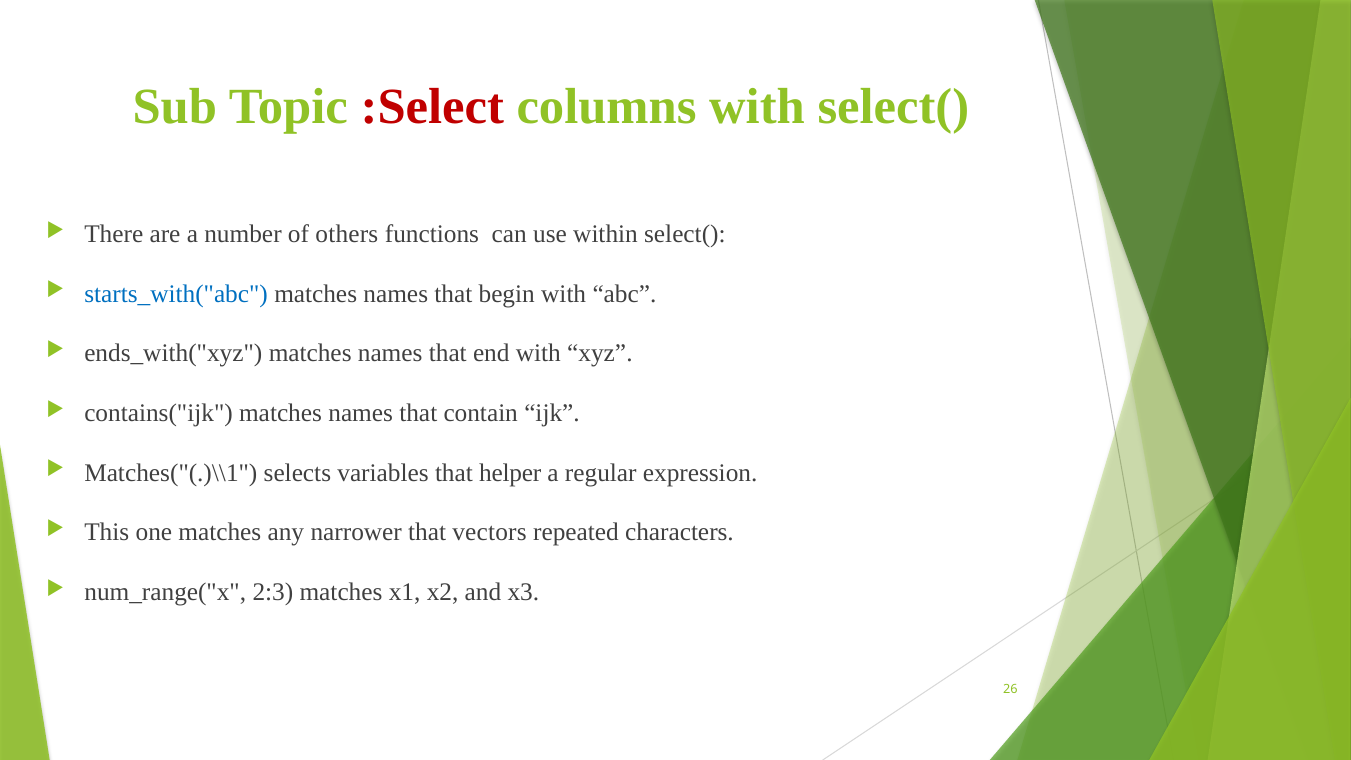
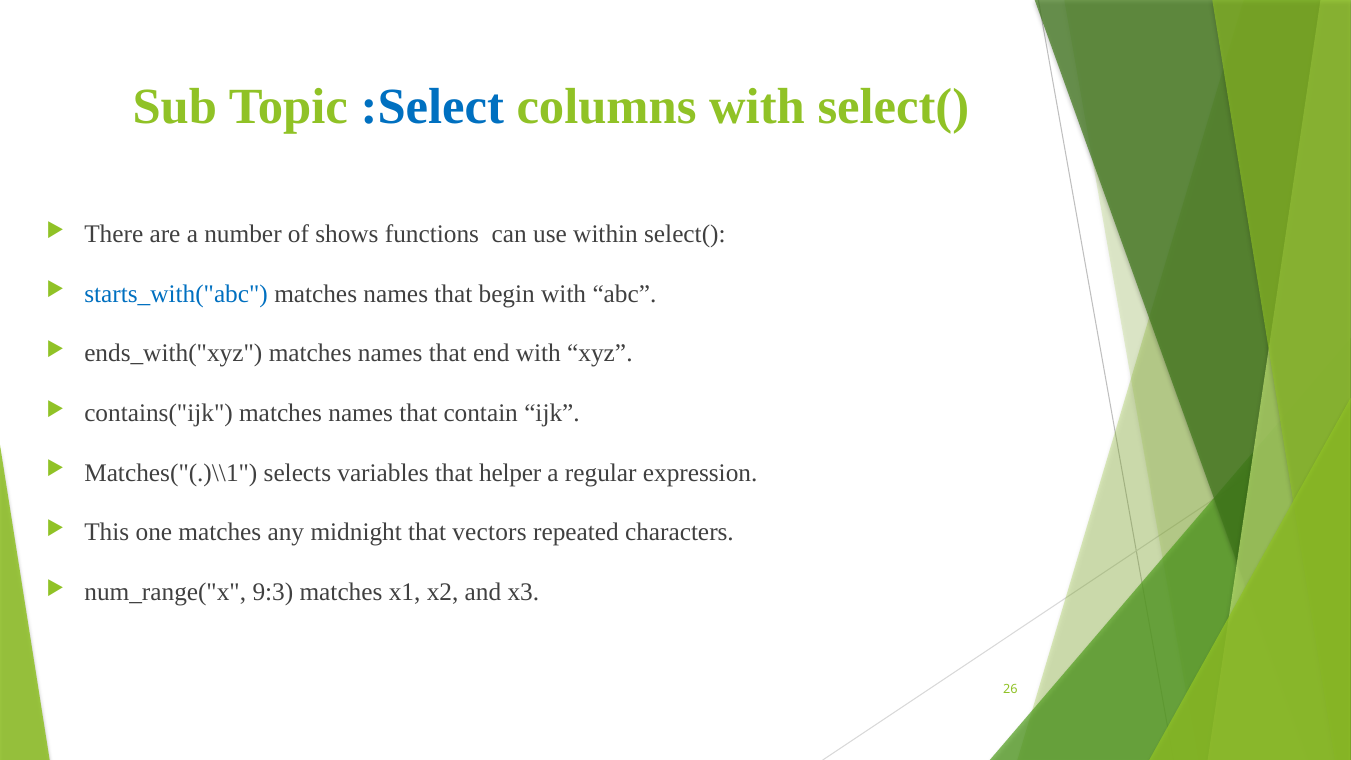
:Select colour: red -> blue
others: others -> shows
narrower: narrower -> midnight
2:3: 2:3 -> 9:3
